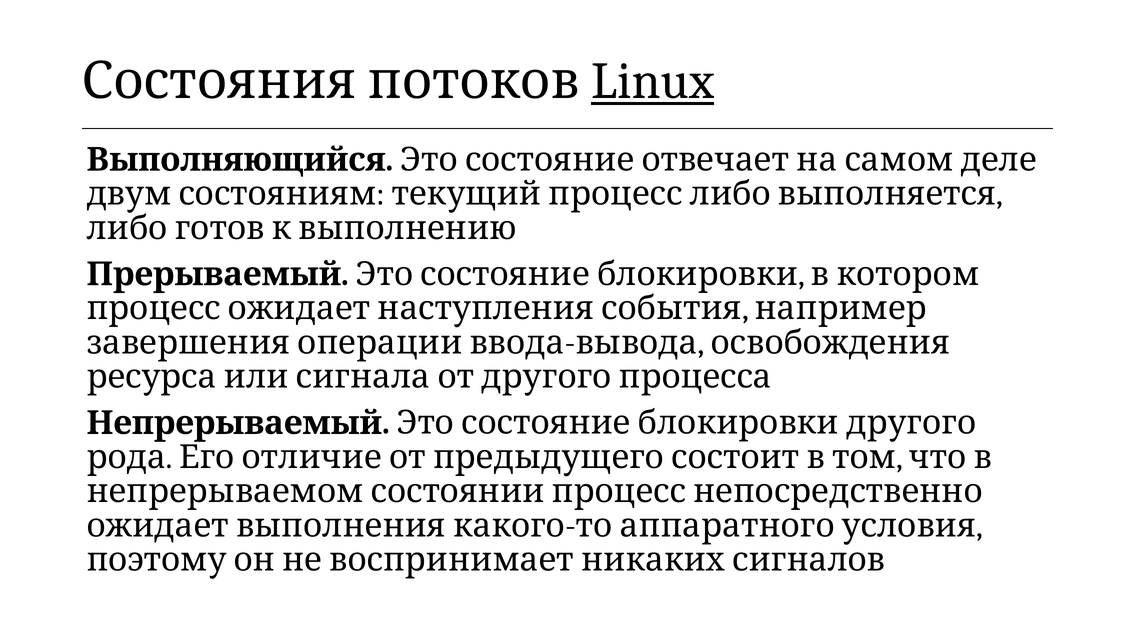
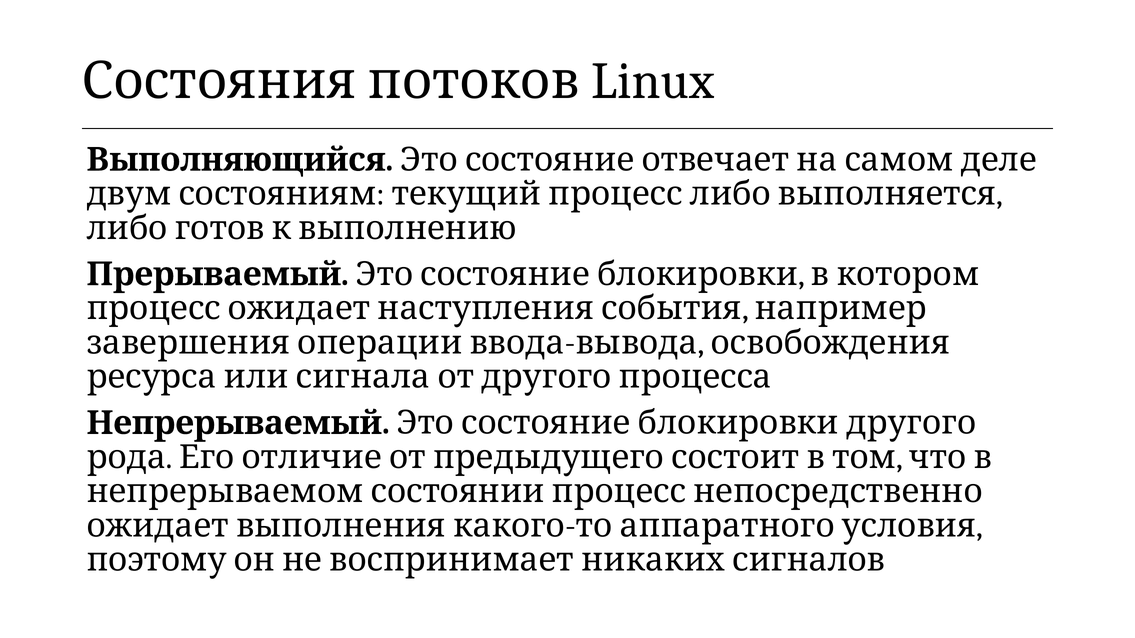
Linux underline: present -> none
